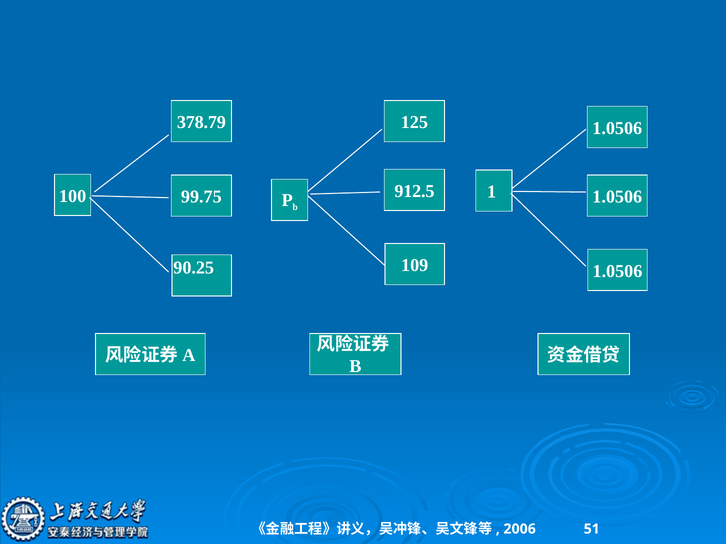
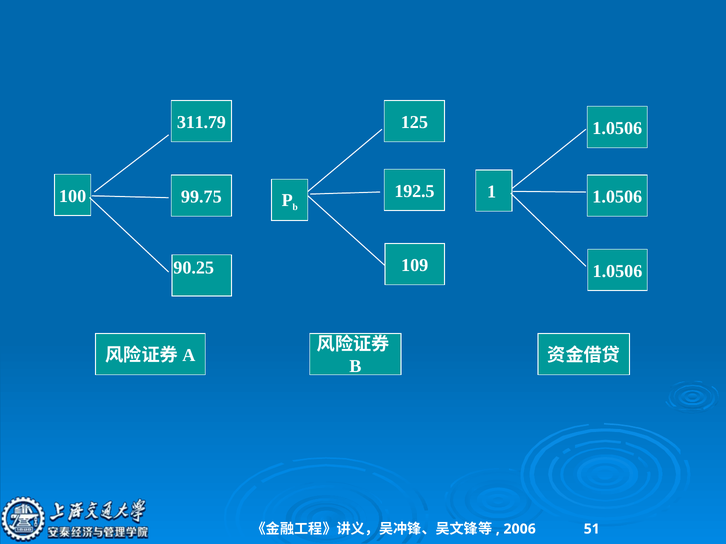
378.79: 378.79 -> 311.79
912.5: 912.5 -> 192.5
